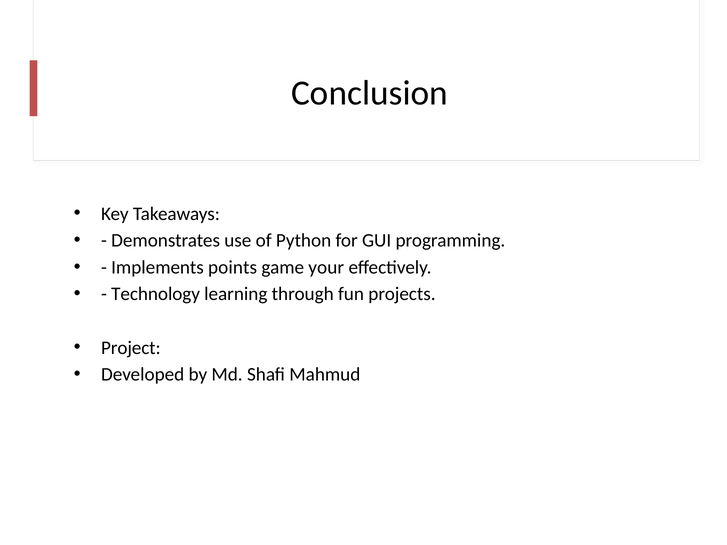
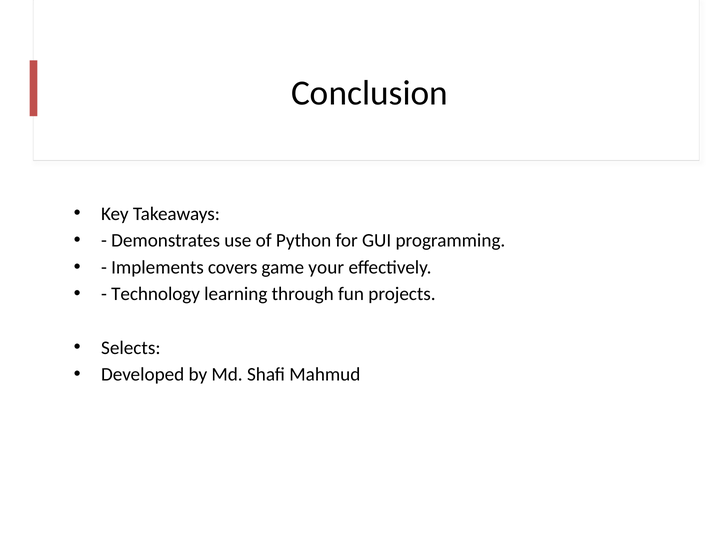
points: points -> covers
Project: Project -> Selects
